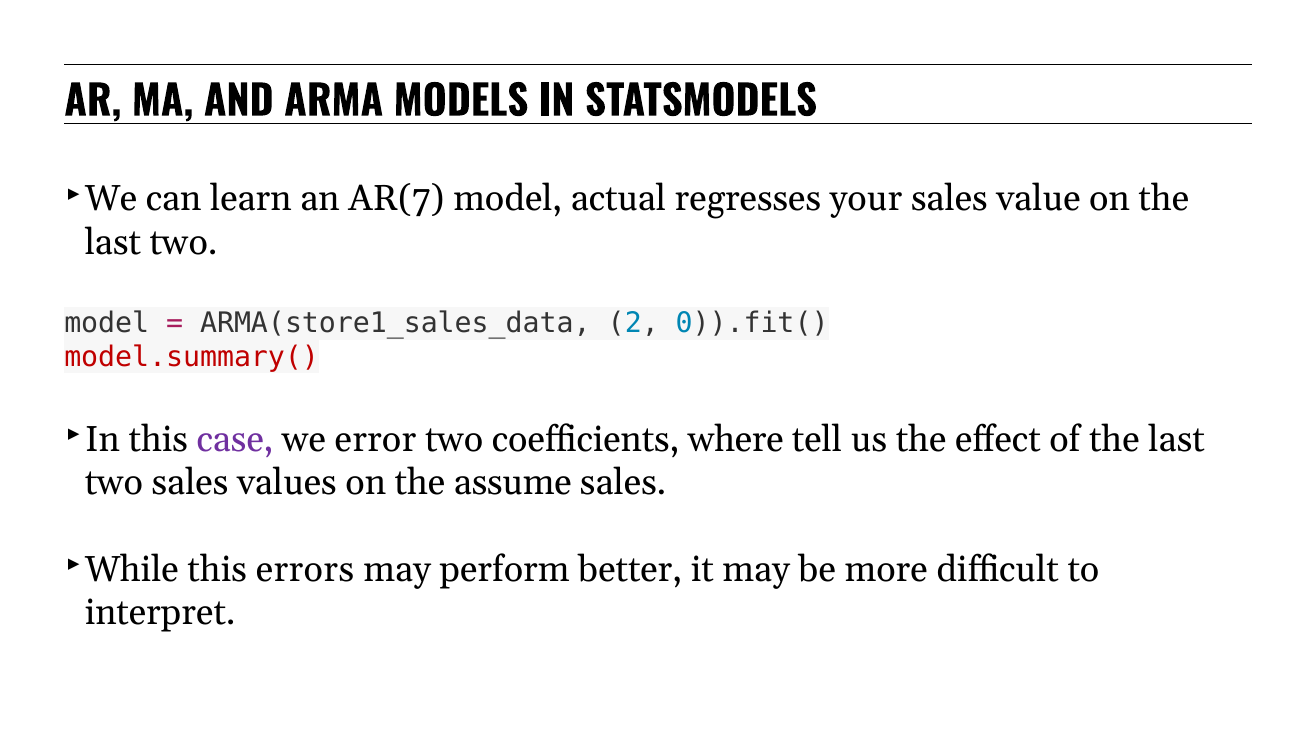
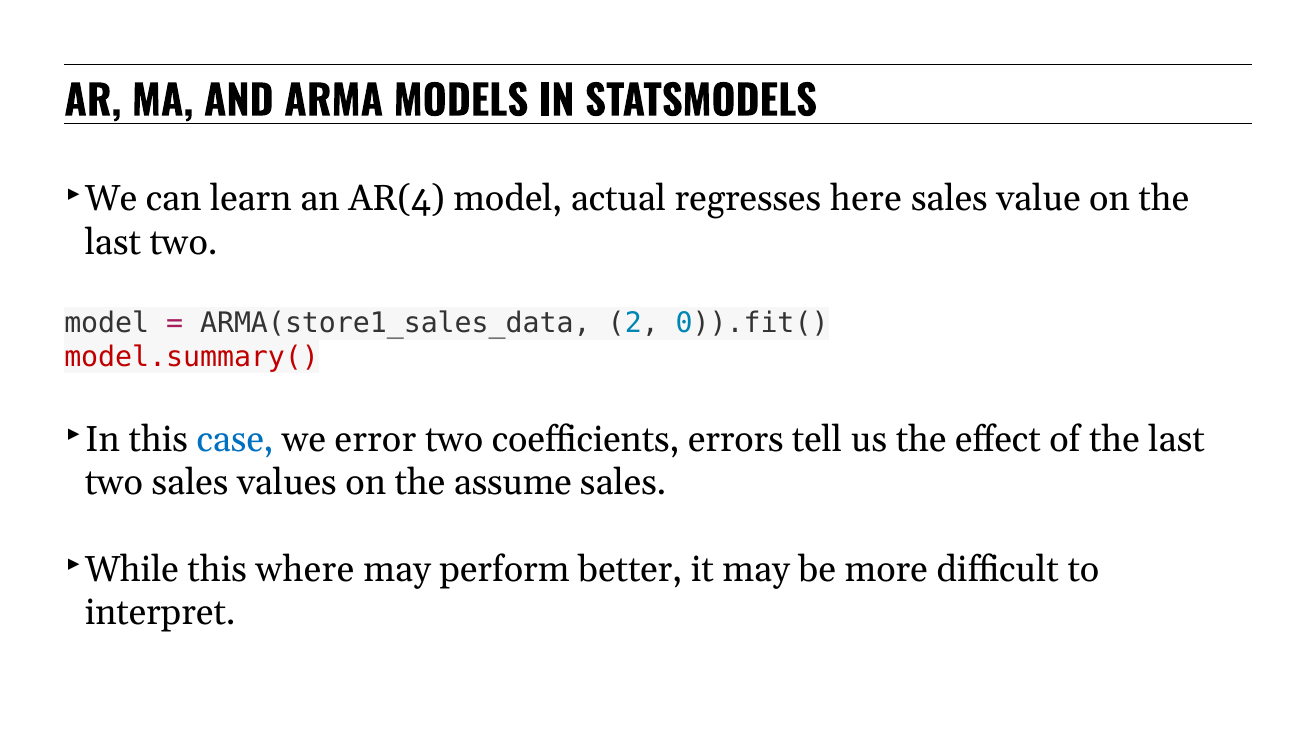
AR(7: AR(7 -> AR(4
your: your -> here
case colour: purple -> blue
where: where -> errors
errors: errors -> where
